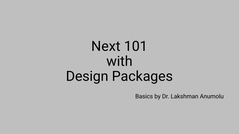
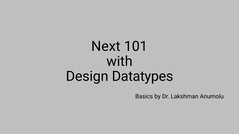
Packages: Packages -> Datatypes
